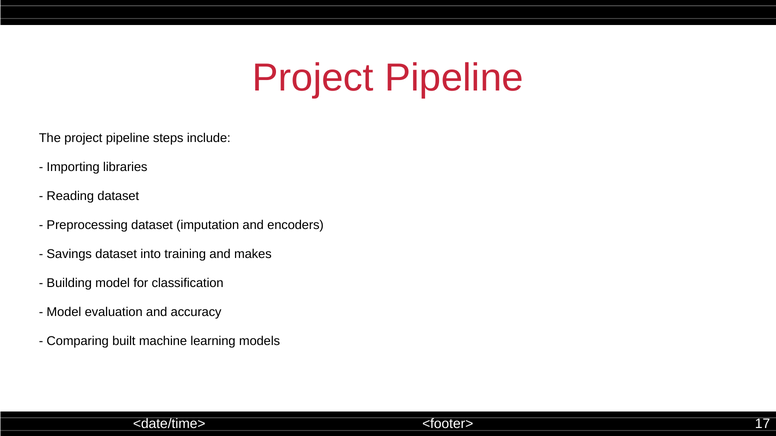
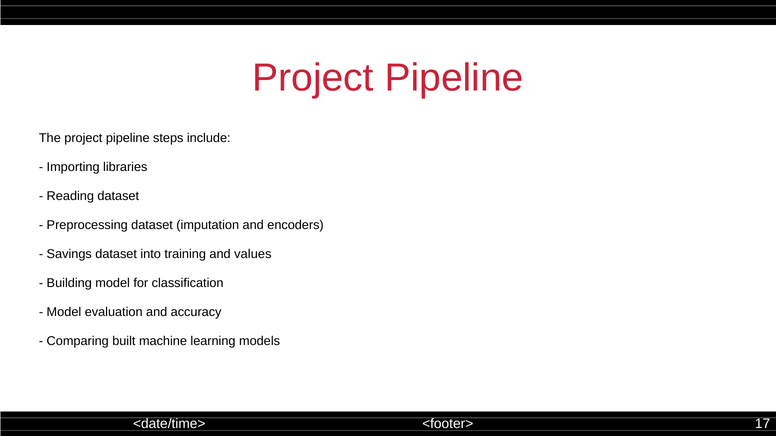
makes: makes -> values
